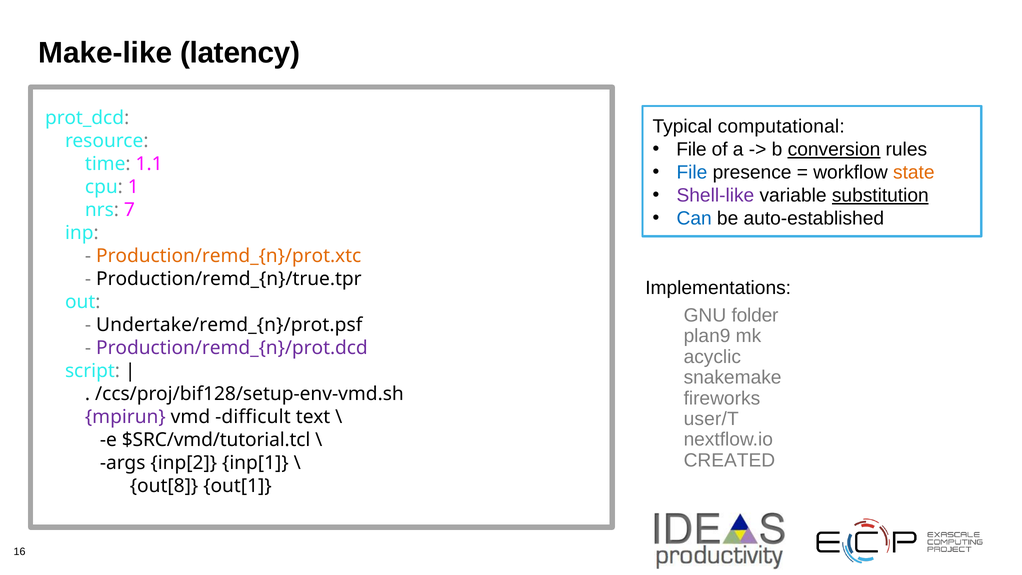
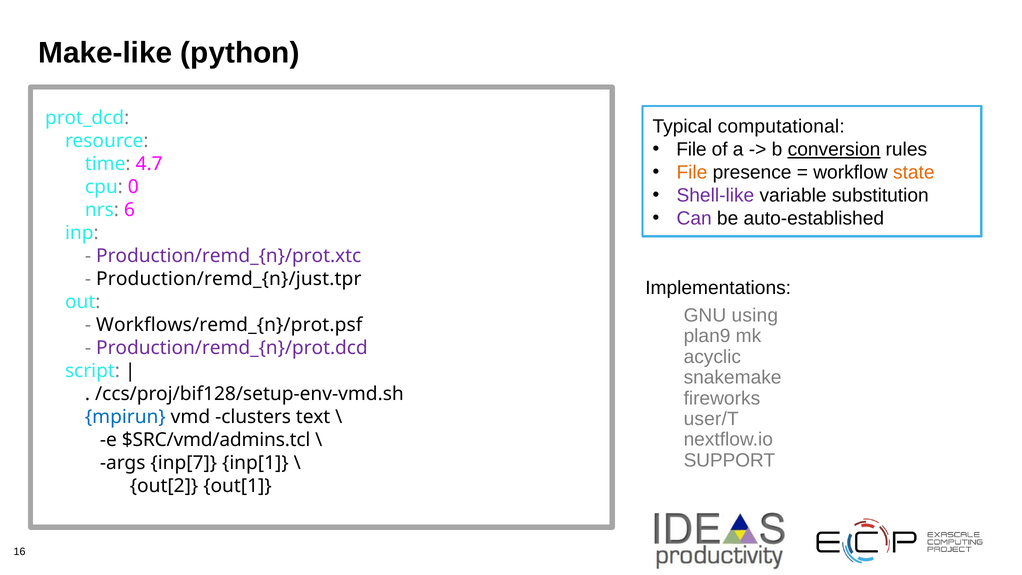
latency: latency -> python
1.1: 1.1 -> 4.7
File at (692, 172) colour: blue -> orange
1: 1 -> 0
substitution underline: present -> none
7: 7 -> 6
Can colour: blue -> purple
Production/remd_{n}/prot.xtc colour: orange -> purple
Production/remd_{n}/true.tpr: Production/remd_{n}/true.tpr -> Production/remd_{n}/just.tpr
folder: folder -> using
Undertake/remd_{n}/prot.psf: Undertake/remd_{n}/prot.psf -> Workflows/remd_{n}/prot.psf
mpirun colour: purple -> blue
difficult: difficult -> clusters
$SRC/vmd/tutorial.tcl: $SRC/vmd/tutorial.tcl -> $SRC/vmd/admins.tcl
CREATED: CREATED -> SUPPORT
inp[2: inp[2 -> inp[7
out[8: out[8 -> out[2
